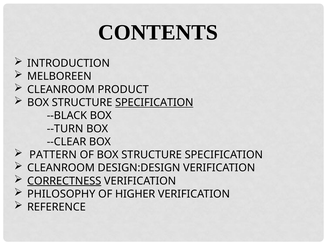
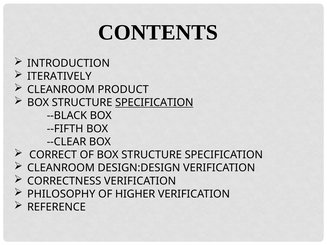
MELBOREEN: MELBOREEN -> ITERATIVELY
--TURN: --TURN -> --FIFTH
PATTERN: PATTERN -> CORRECT
CORRECTNESS underline: present -> none
